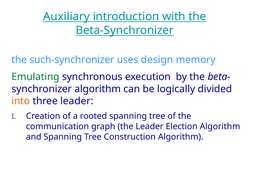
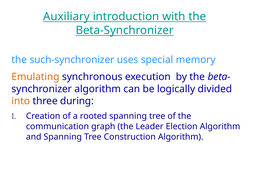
design: design -> special
Emulating colour: green -> orange
three leader: leader -> during
